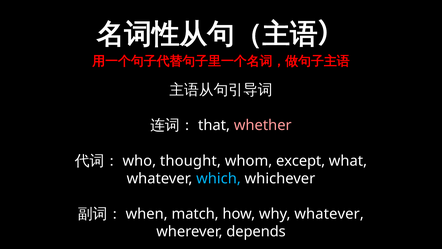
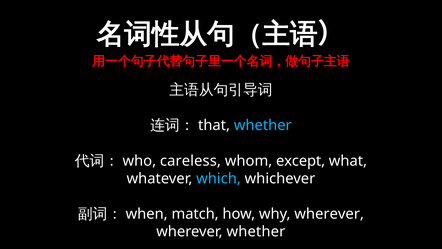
whether at (263, 125) colour: pink -> light blue
thought: thought -> careless
why whatever: whatever -> wherever
wherever depends: depends -> whether
